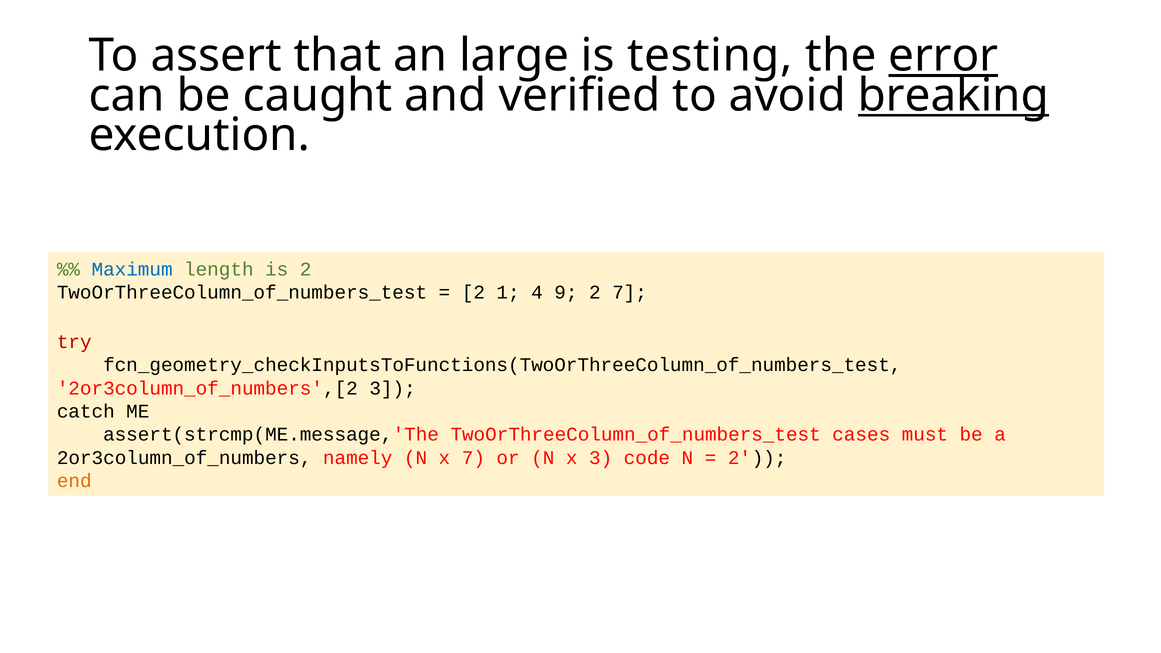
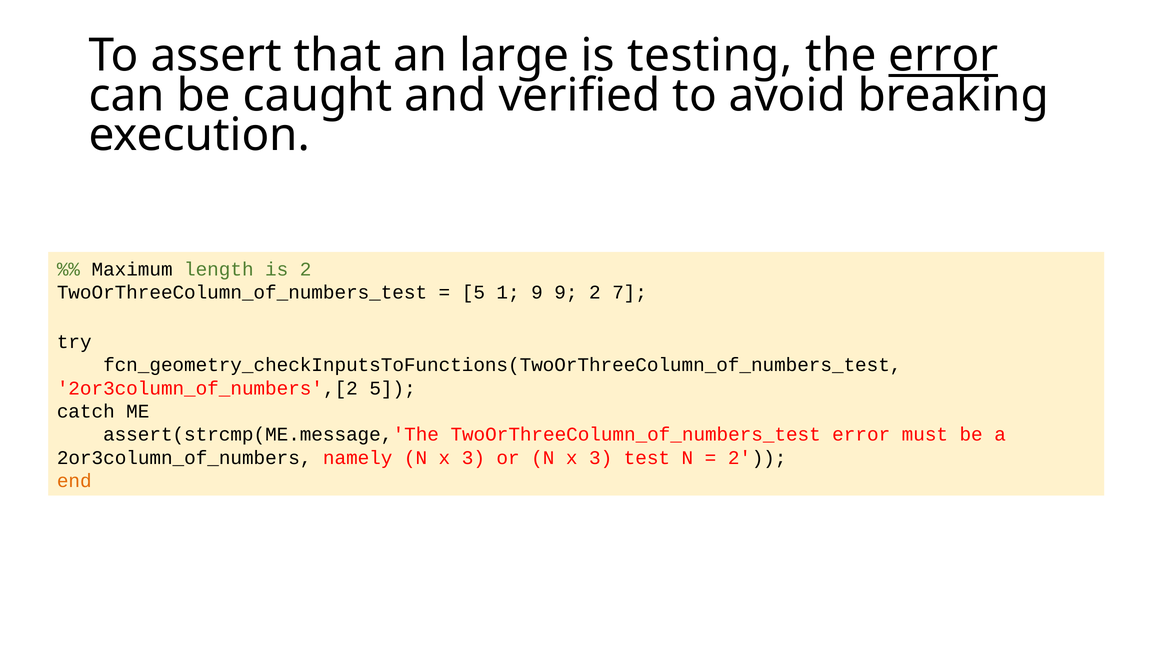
breaking underline: present -> none
Maximum colour: blue -> black
2 at (473, 292): 2 -> 5
1 4: 4 -> 9
try colour: red -> black
2or3column_of_numbers',[2 3: 3 -> 5
TwoOrThreeColumn_of_numbers_test cases: cases -> error
namely N x 7: 7 -> 3
code: code -> test
